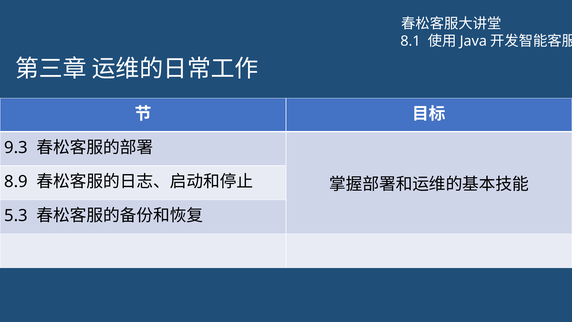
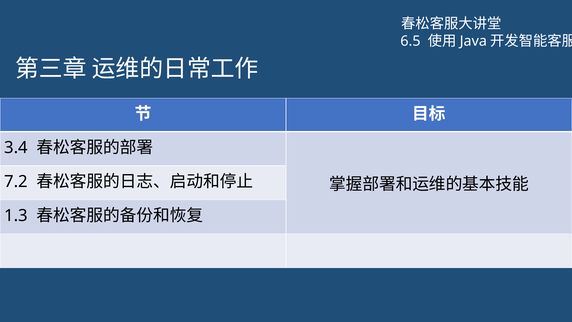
8.1: 8.1 -> 6.5
9.3: 9.3 -> 3.4
8.9: 8.9 -> 7.2
5.3: 5.3 -> 1.3
